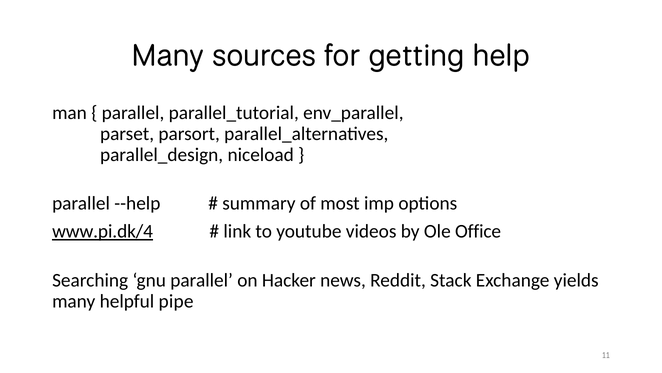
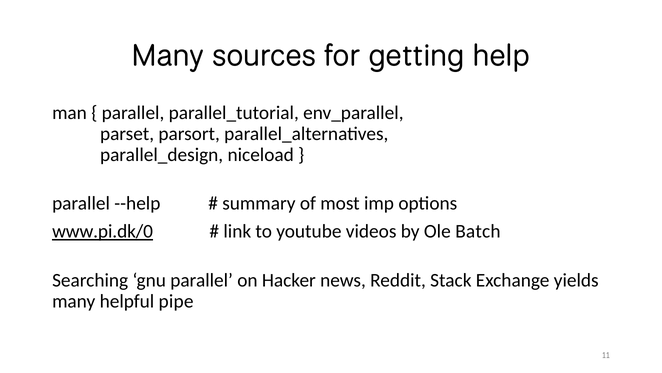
www.pi.dk/4: www.pi.dk/4 -> www.pi.dk/0
Office: Office -> Batch
